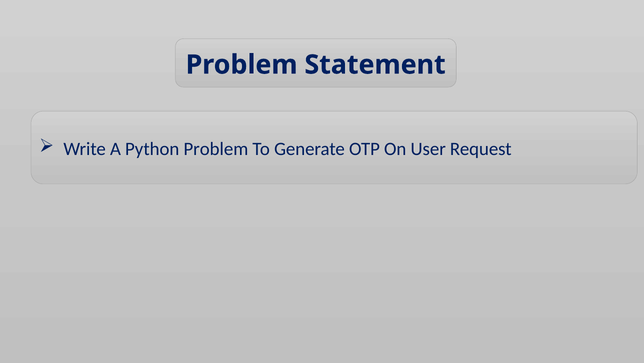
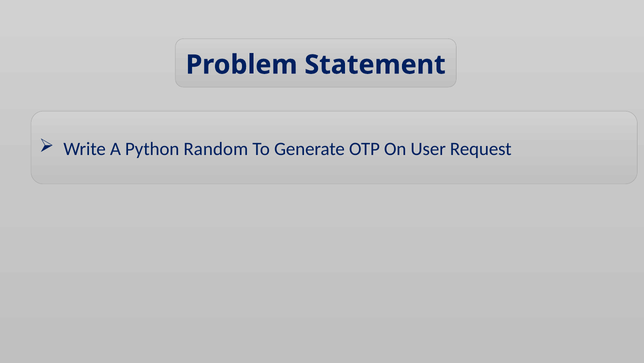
Python Problem: Problem -> Random
